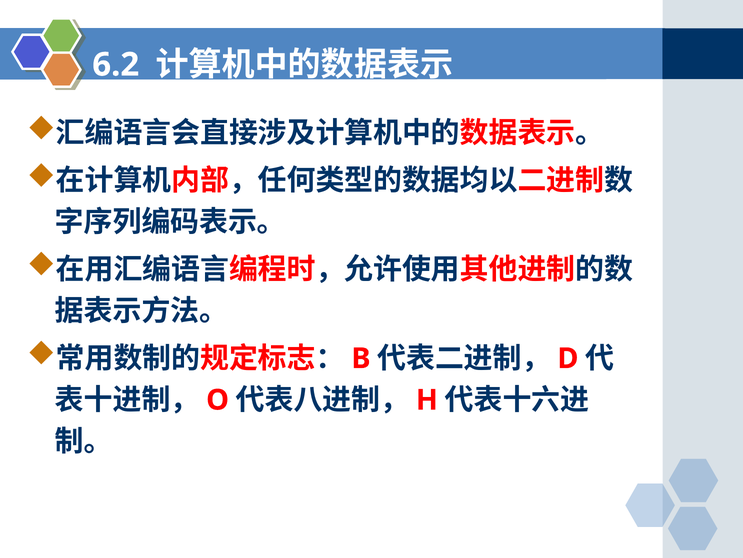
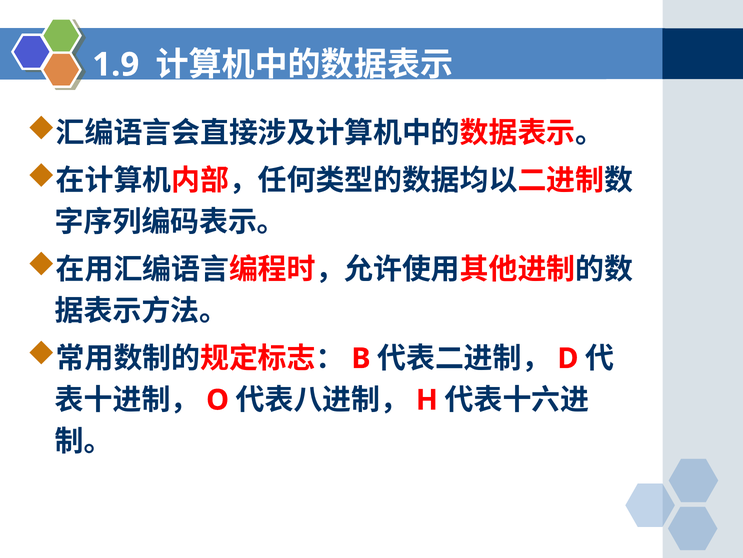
6.2: 6.2 -> 1.9
